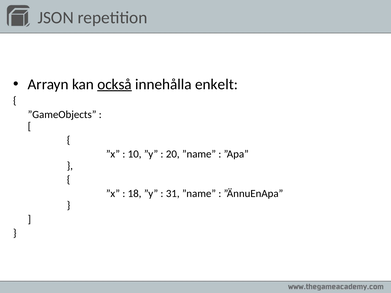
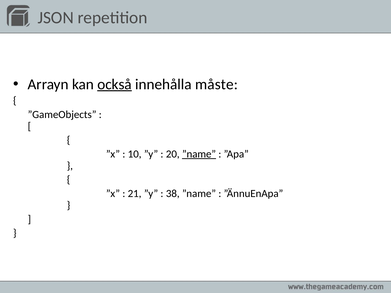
enkelt: enkelt -> måste
”name at (199, 154) underline: none -> present
18: 18 -> 21
31: 31 -> 38
